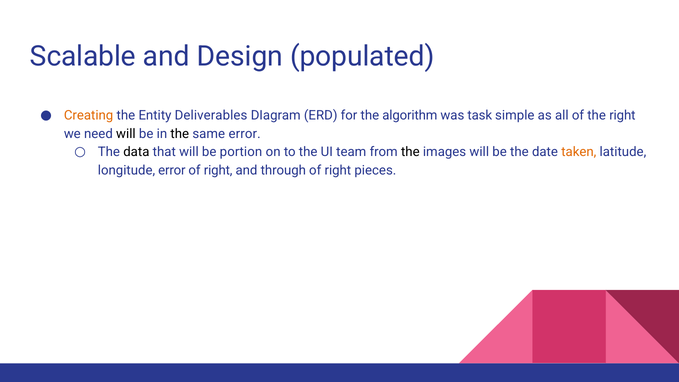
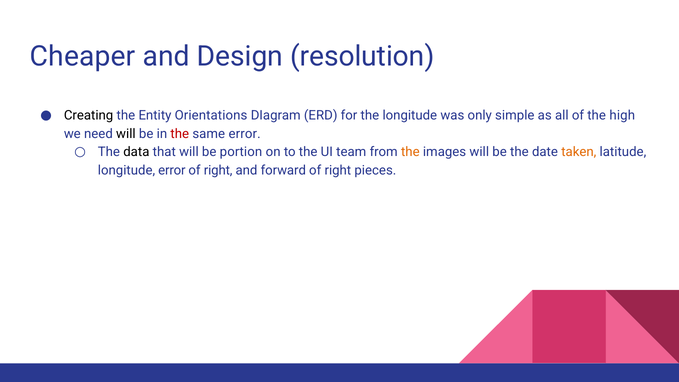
Scalable: Scalable -> Cheaper
populated: populated -> resolution
Creating colour: orange -> black
Deliverables: Deliverables -> Orientations
the algorithm: algorithm -> longitude
task: task -> only
the right: right -> high
the at (180, 134) colour: black -> red
the at (410, 152) colour: black -> orange
through: through -> forward
